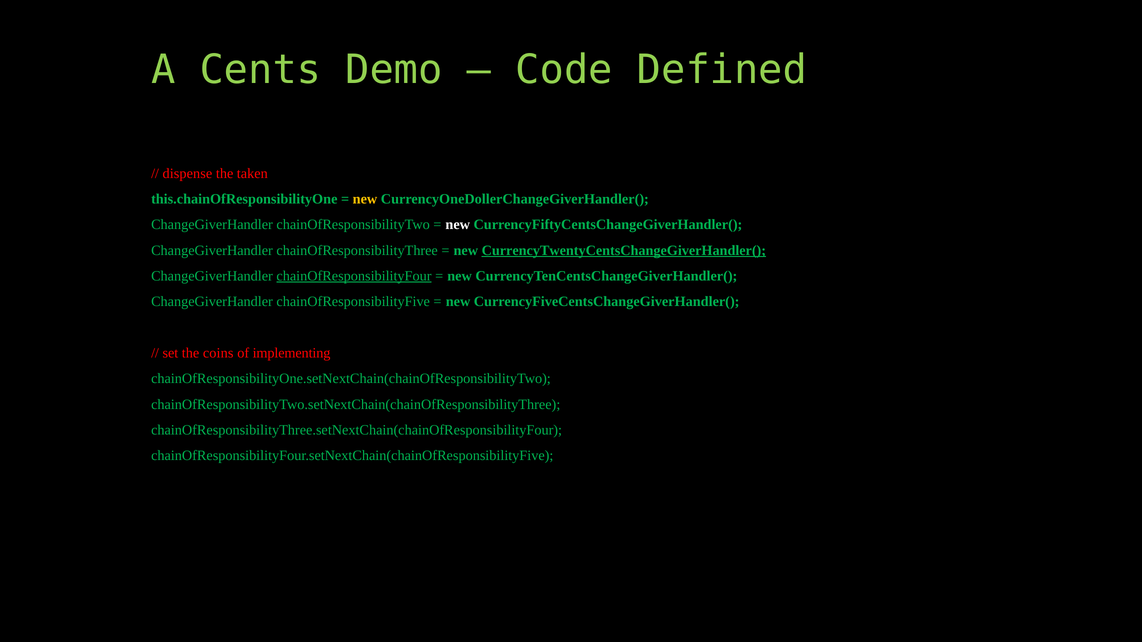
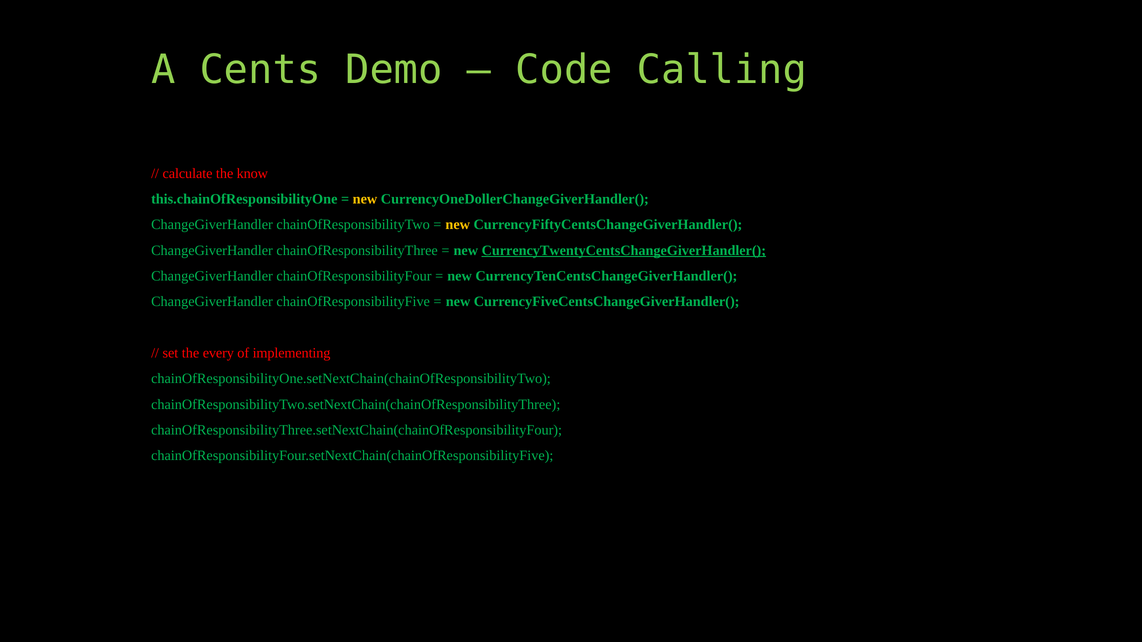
Defined: Defined -> Calling
dispense: dispense -> calculate
taken: taken -> know
new at (458, 225) colour: white -> yellow
chainOfResponsibilityFour underline: present -> none
coins: coins -> every
